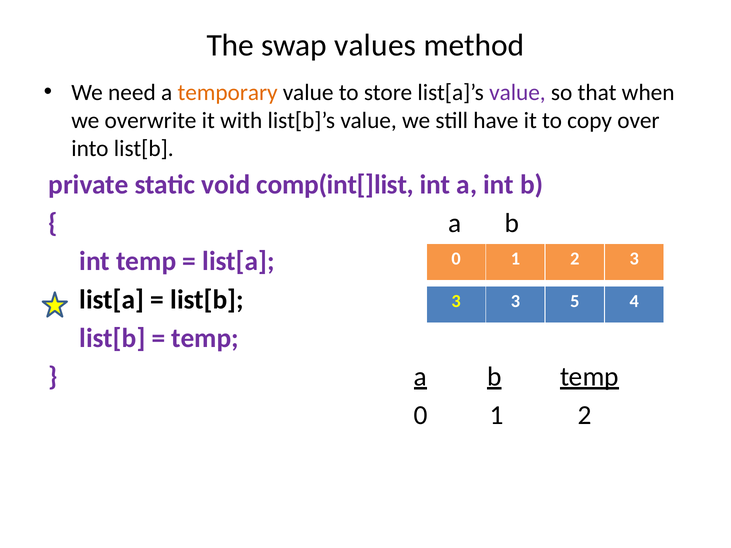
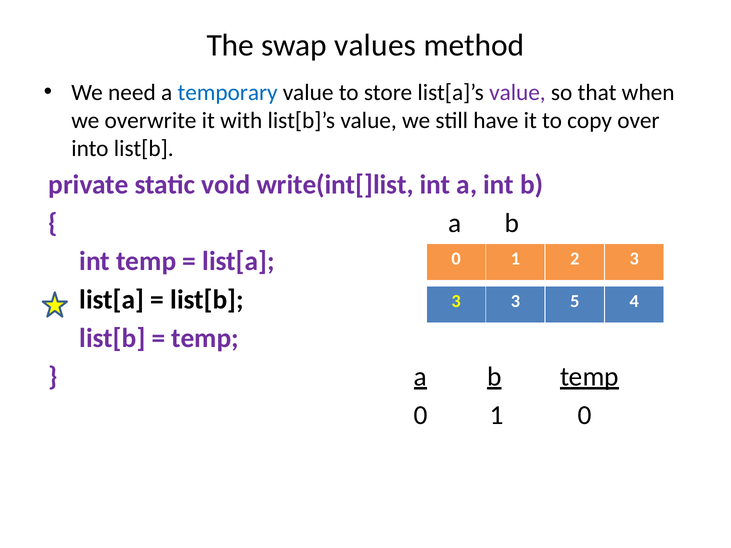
temporary colour: orange -> blue
comp(int[]list: comp(int[]list -> write(int[]list
2 at (585, 415): 2 -> 0
